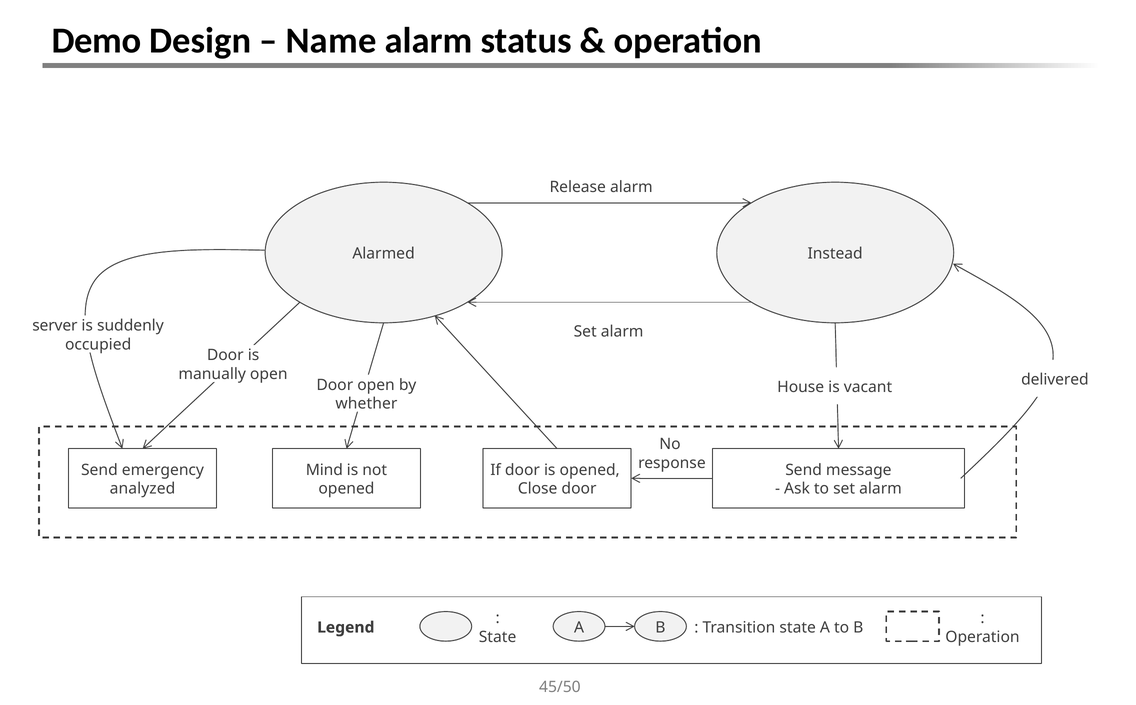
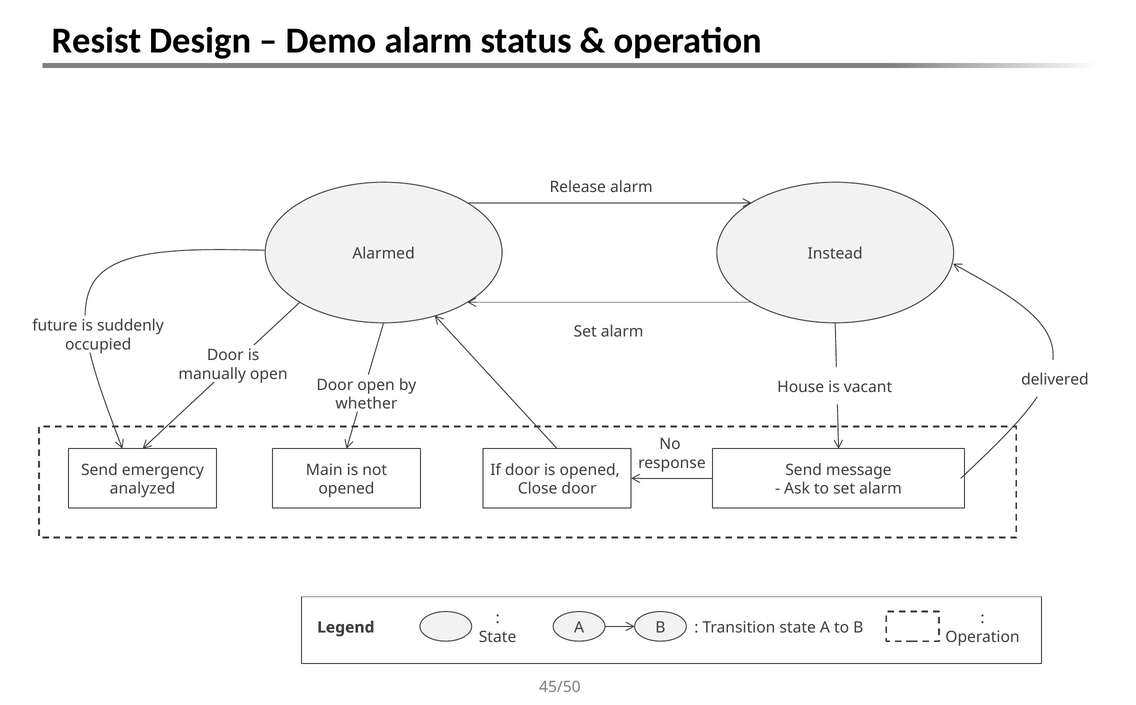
Demo: Demo -> Resist
Name: Name -> Demo
server: server -> future
Mind: Mind -> Main
